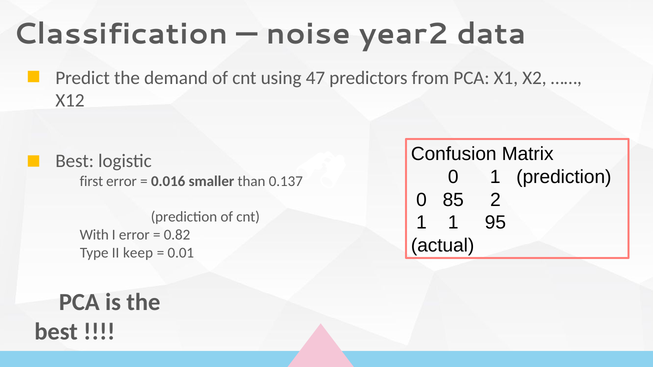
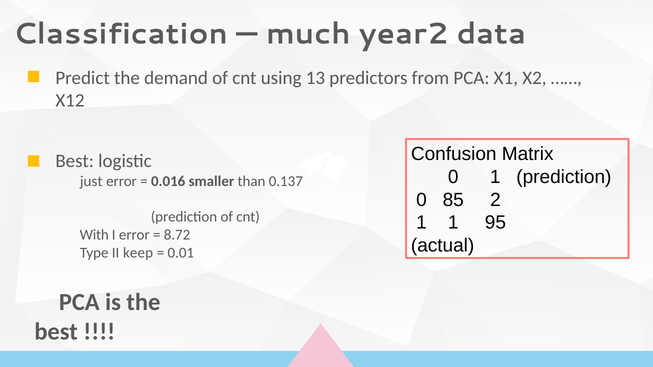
noise: noise -> much
47: 47 -> 13
first: first -> just
0.82: 0.82 -> 8.72
